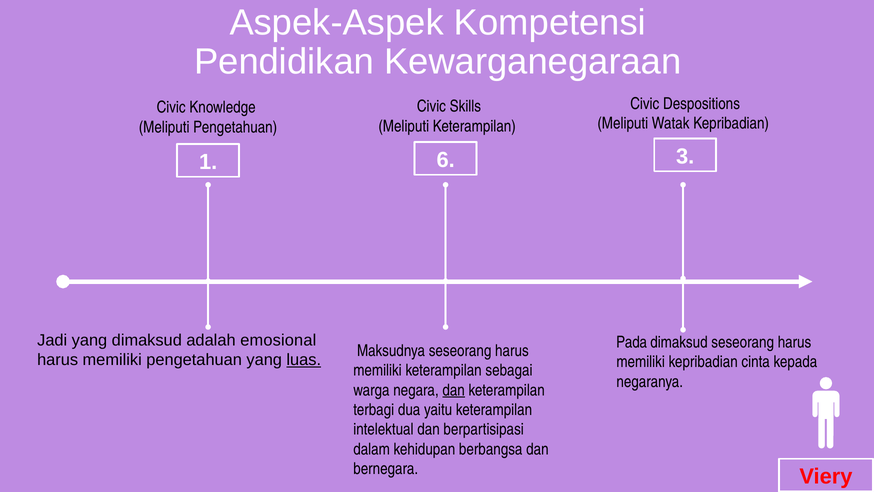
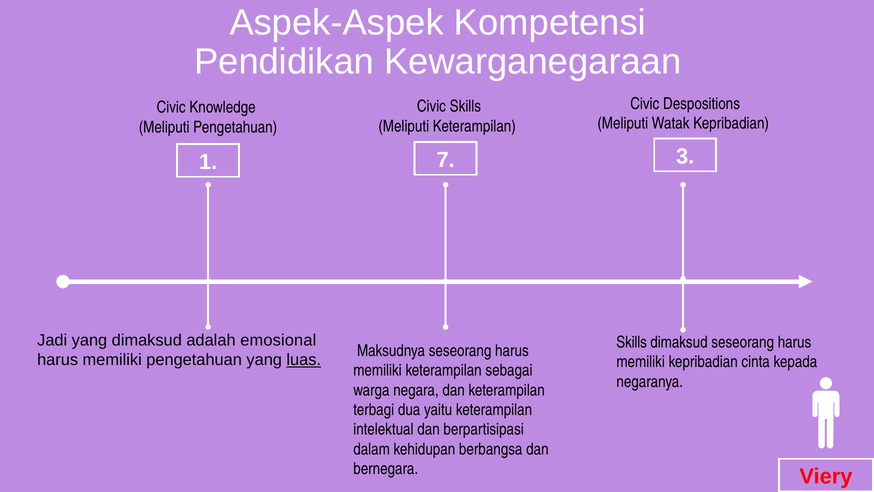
6: 6 -> 7
Pada at (632, 342): Pada -> Skills
dan at (454, 390) underline: present -> none
